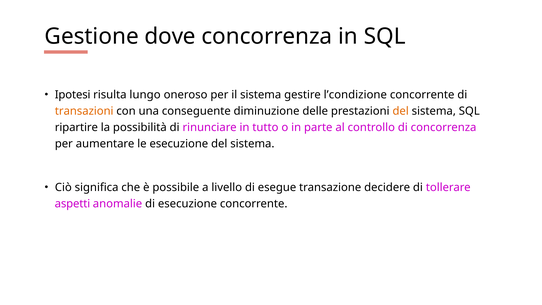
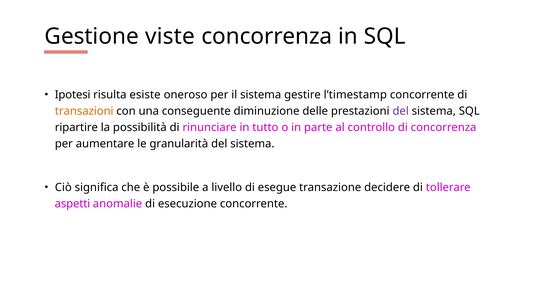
dove: dove -> viste
lungo: lungo -> esiste
l’condizione: l’condizione -> l’timestamp
del at (401, 111) colour: orange -> purple
le esecuzione: esecuzione -> granularità
